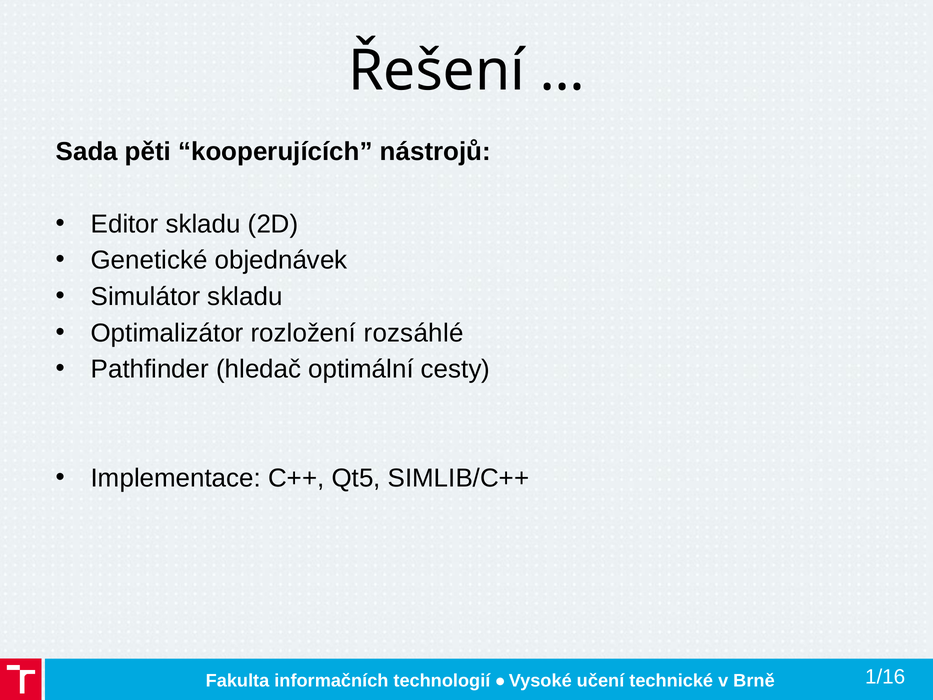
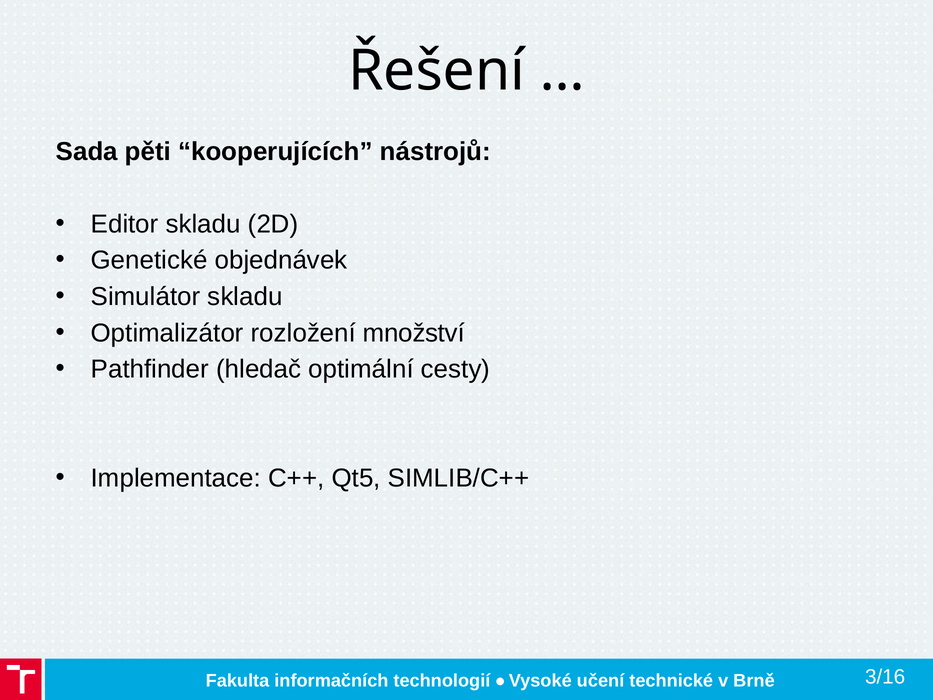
rozsáhlé: rozsáhlé -> množství
1/16: 1/16 -> 3/16
